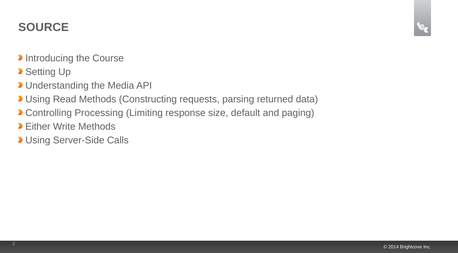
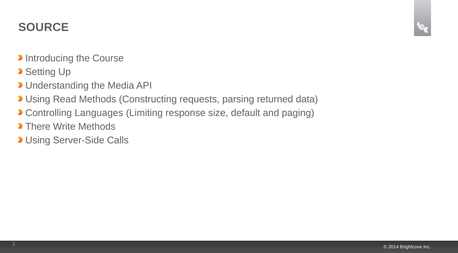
Processing: Processing -> Languages
Either: Either -> There
